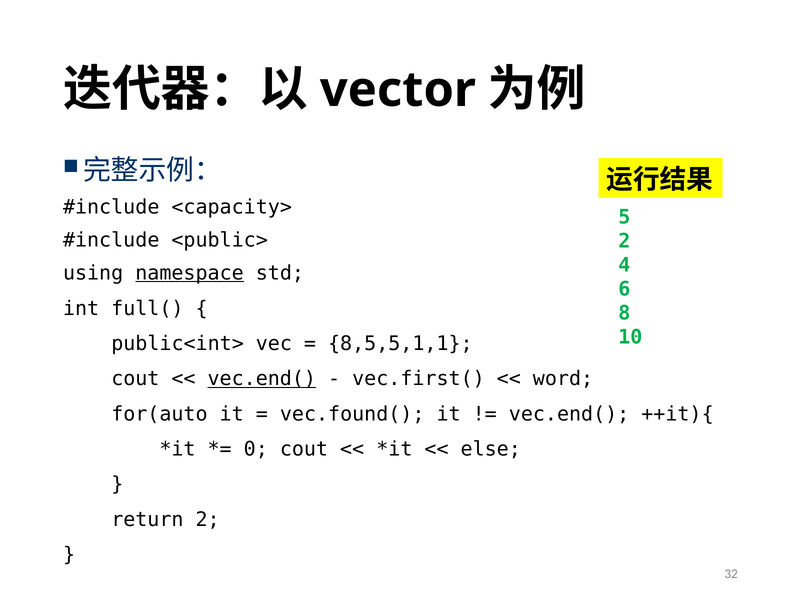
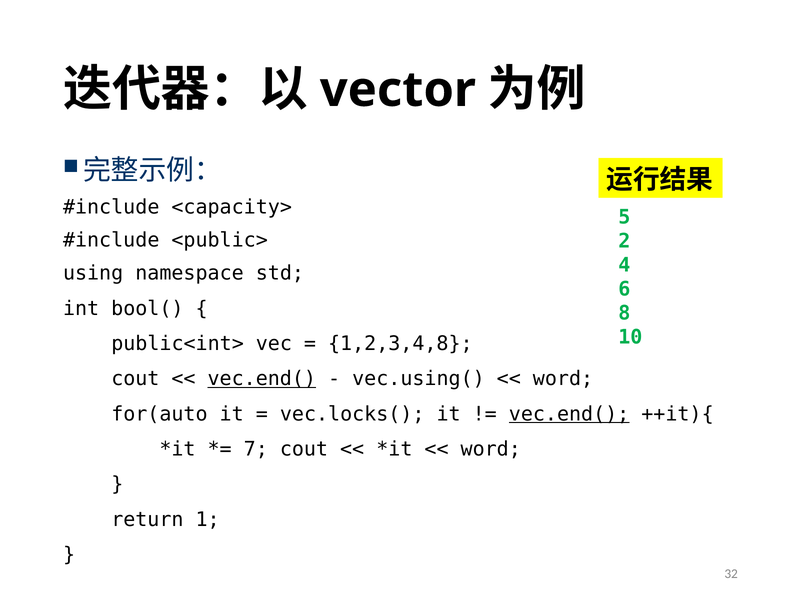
namespace underline: present -> none
full(: full( -> bool(
8,5,5,1,1: 8,5,5,1,1 -> 1,2,3,4,8
vec.first(: vec.first( -> vec.using(
vec.found(: vec.found( -> vec.locks(
vec.end( at (569, 414) underline: none -> present
0: 0 -> 7
else at (491, 449): else -> word
return 2: 2 -> 1
